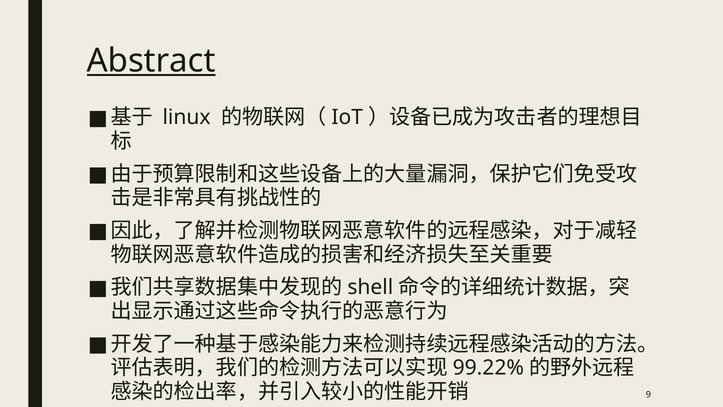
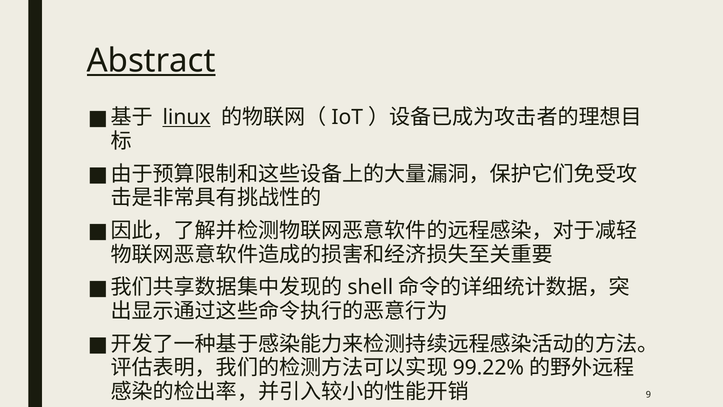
linux underline: none -> present
